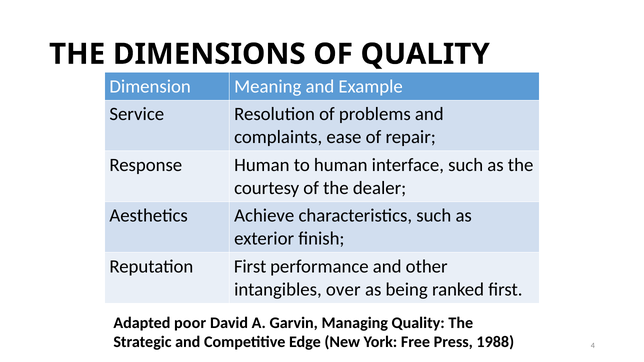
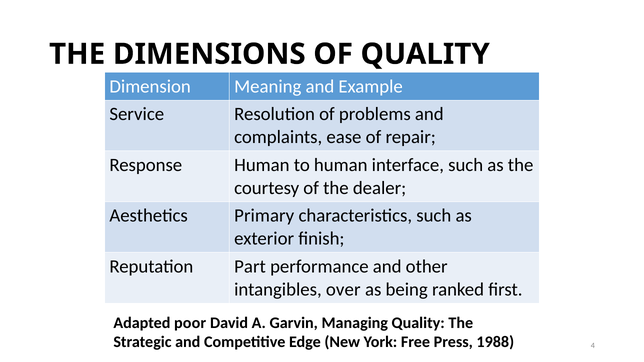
Achieve: Achieve -> Primary
Reputation First: First -> Part
